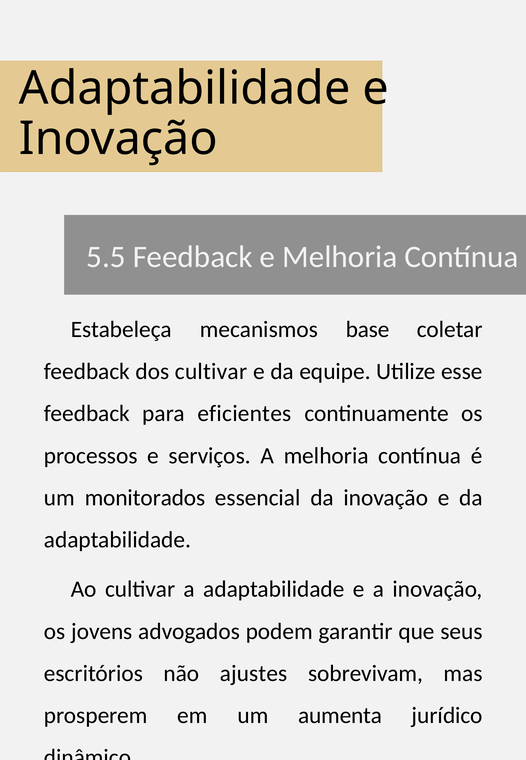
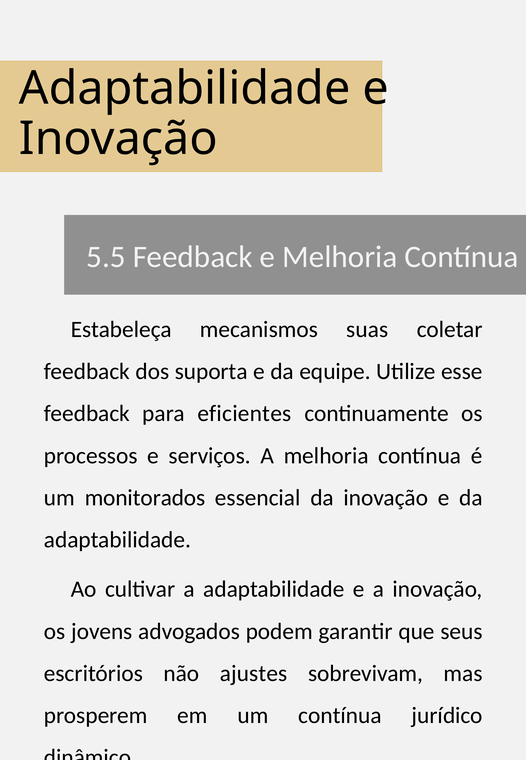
base: base -> suas
dos cultivar: cultivar -> suporta
um aumenta: aumenta -> contínua
